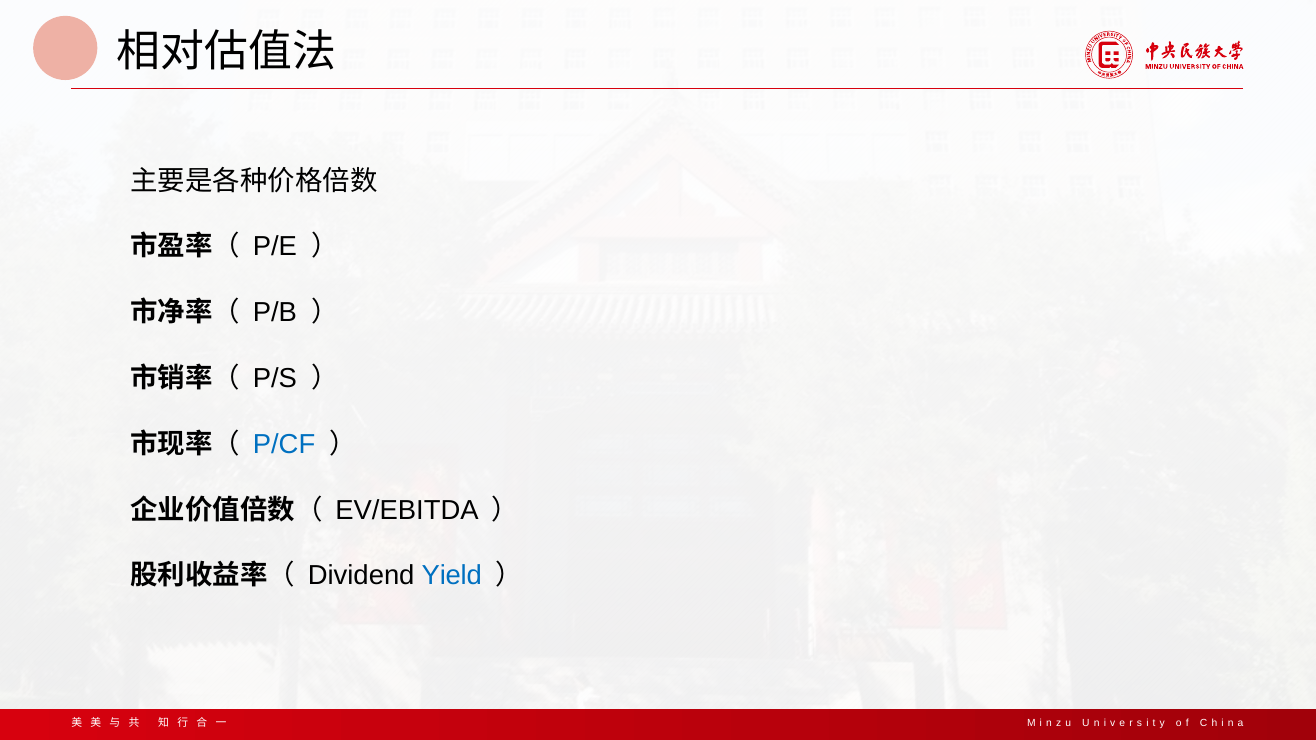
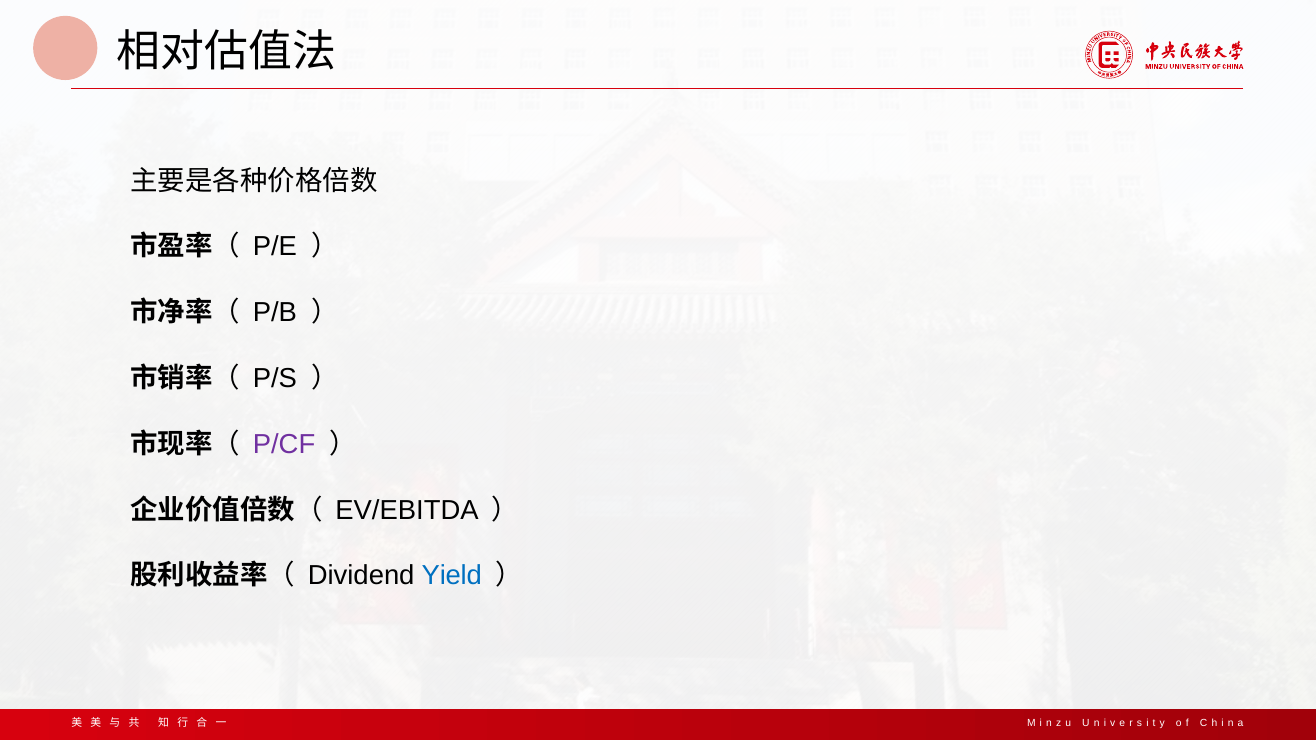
P/CF colour: blue -> purple
